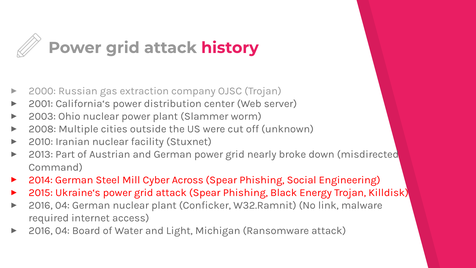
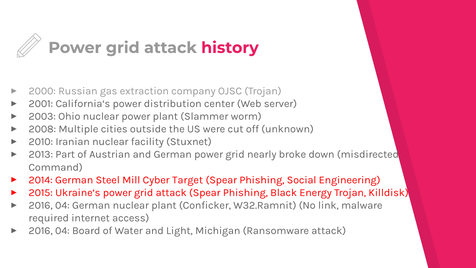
Across: Across -> Target
